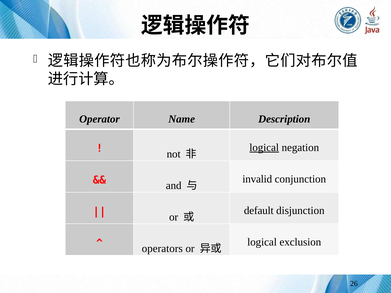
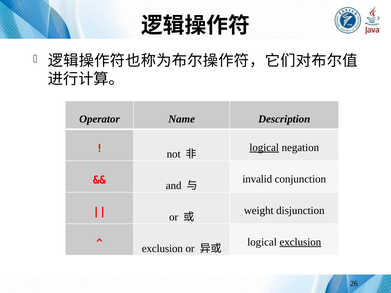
default: default -> weight
exclusion at (300, 242) underline: none -> present
operators at (162, 249): operators -> exclusion
